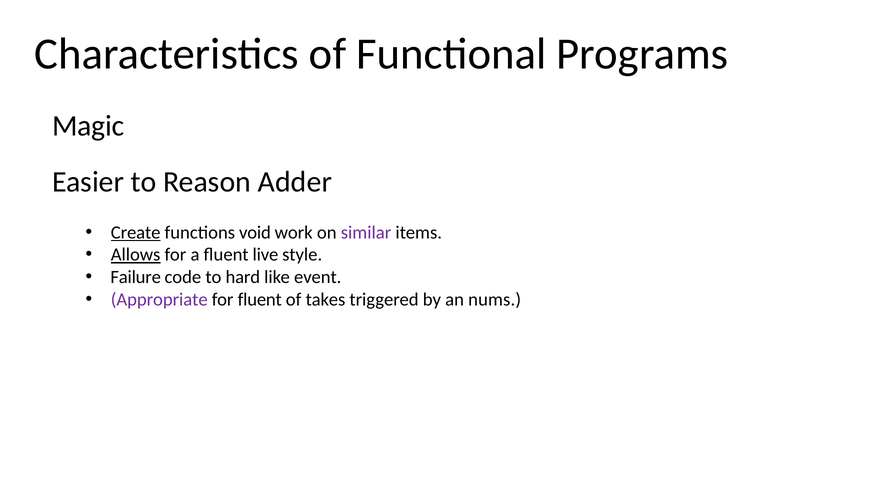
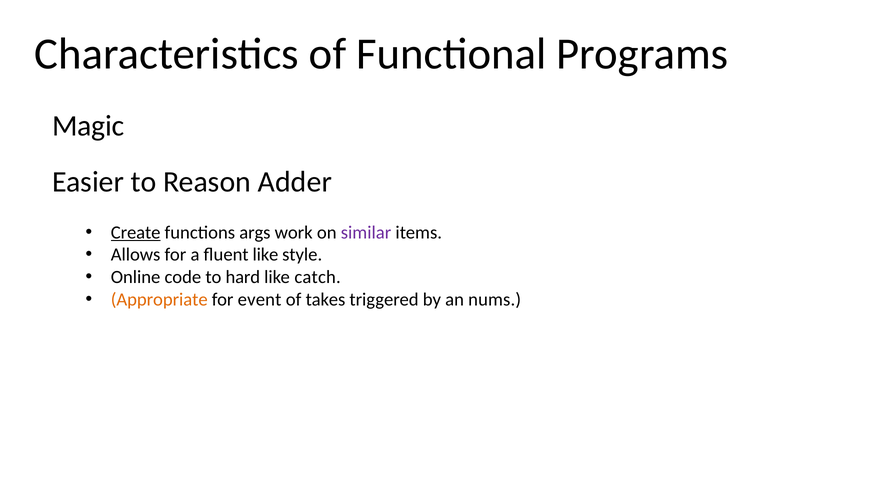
void: void -> args
Allows underline: present -> none
fluent live: live -> like
Failure: Failure -> Online
event: event -> catch
Appropriate colour: purple -> orange
for fluent: fluent -> event
